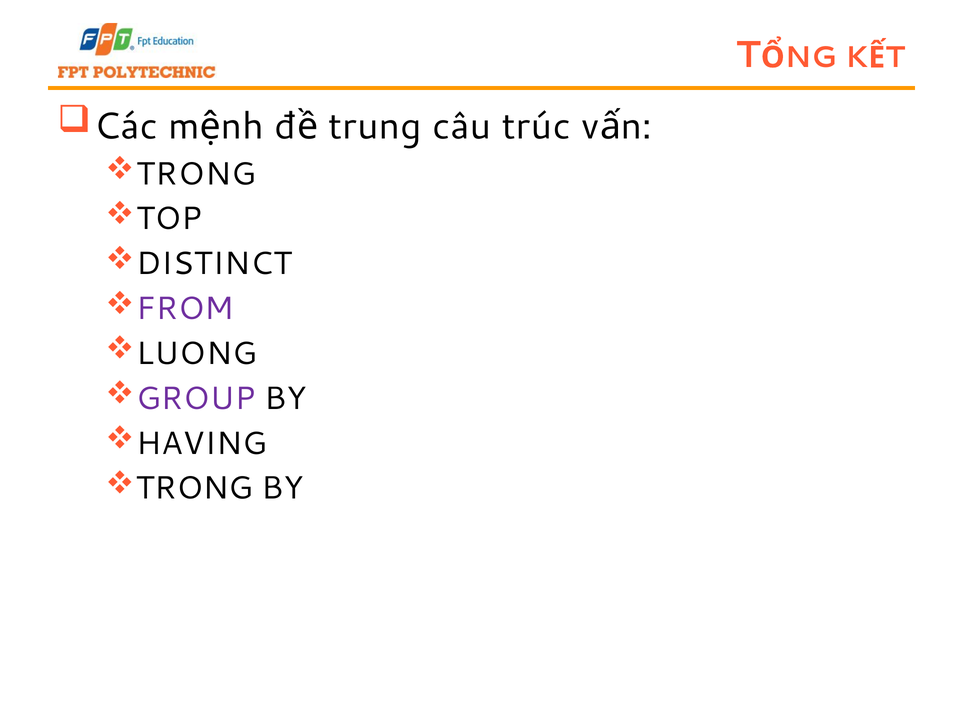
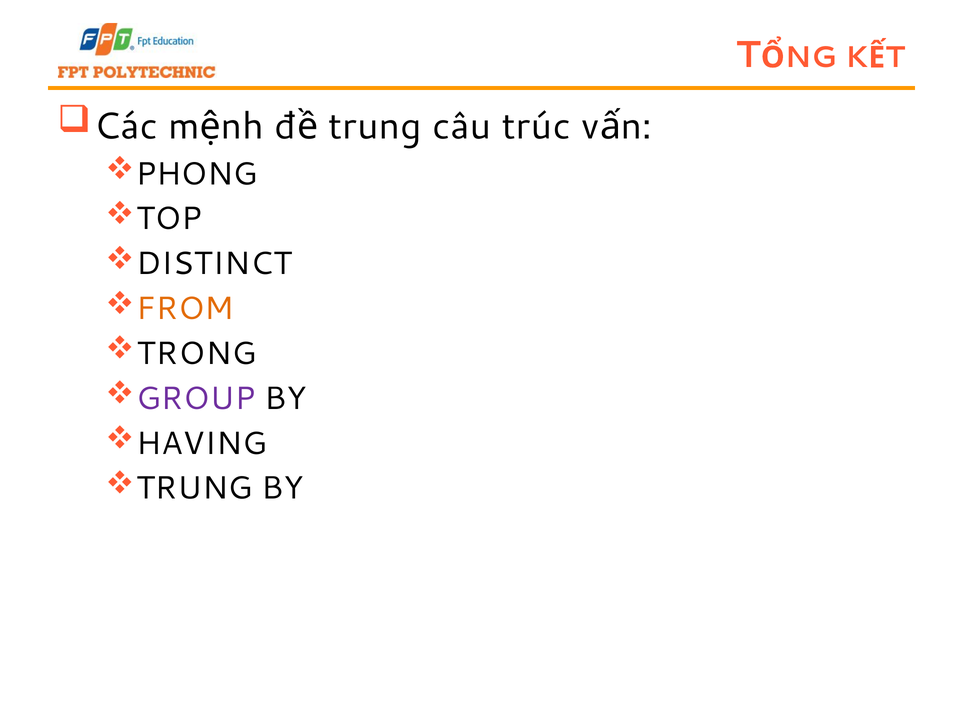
TRONG at (196, 174): TRONG -> PHONG
FROM colour: purple -> orange
LUONG: LUONG -> TRONG
TRONG at (195, 488): TRONG -> TRUNG
